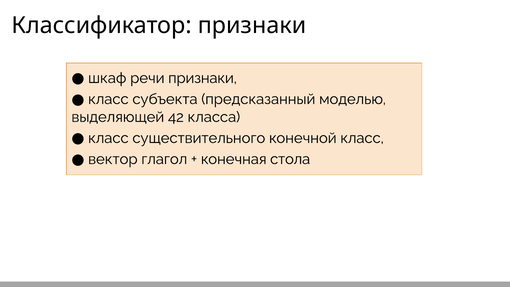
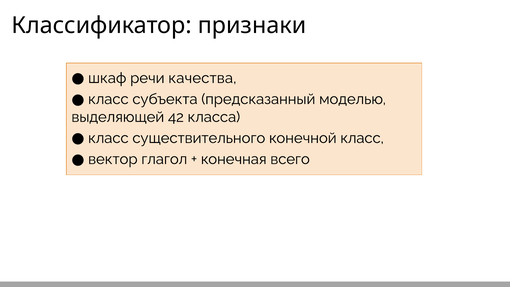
речи признаки: признаки -> качества
стола: стола -> всего
